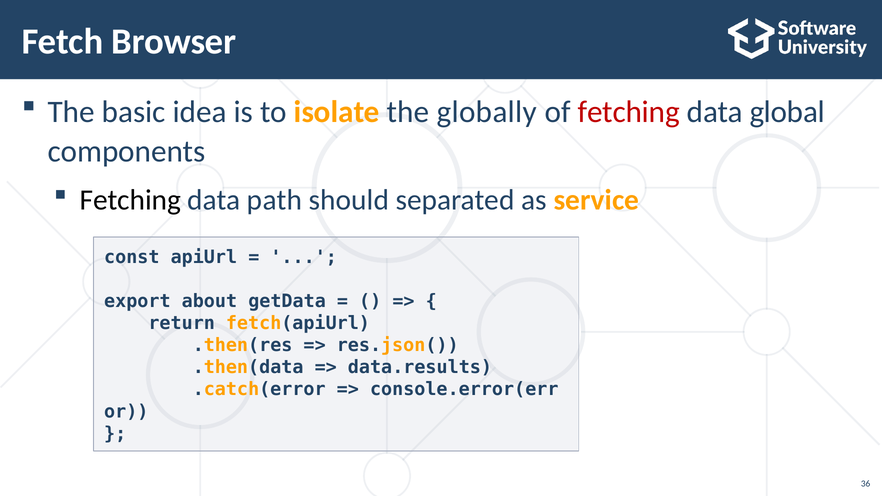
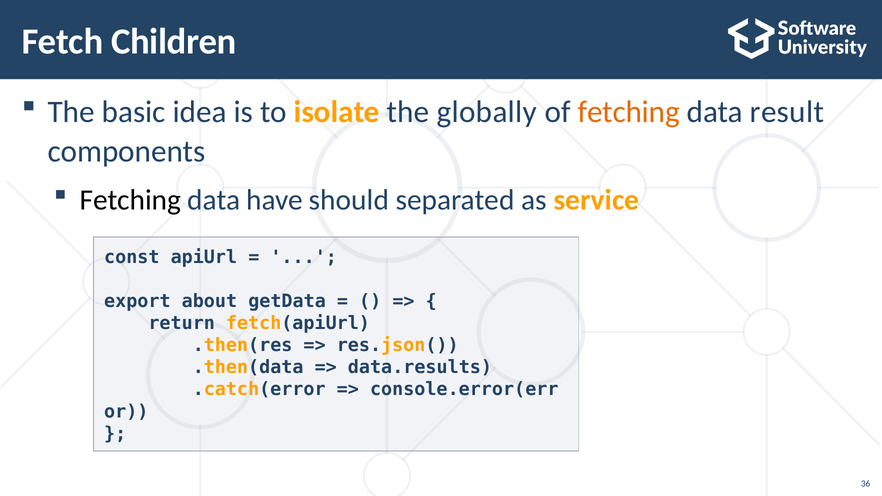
Browser: Browser -> Children
fetching at (629, 112) colour: red -> orange
global: global -> result
path: path -> have
